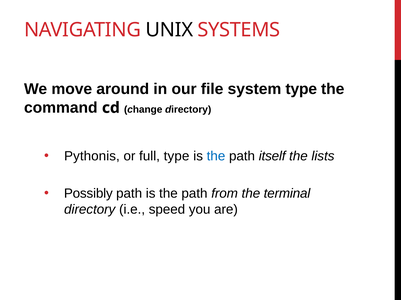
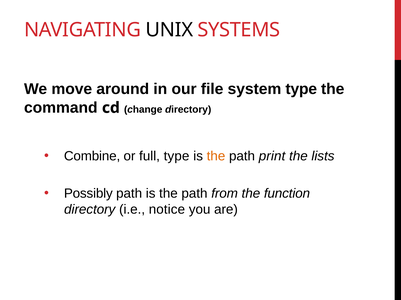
Pythonis: Pythonis -> Combine
the at (216, 156) colour: blue -> orange
itself: itself -> print
terminal: terminal -> function
speed: speed -> notice
